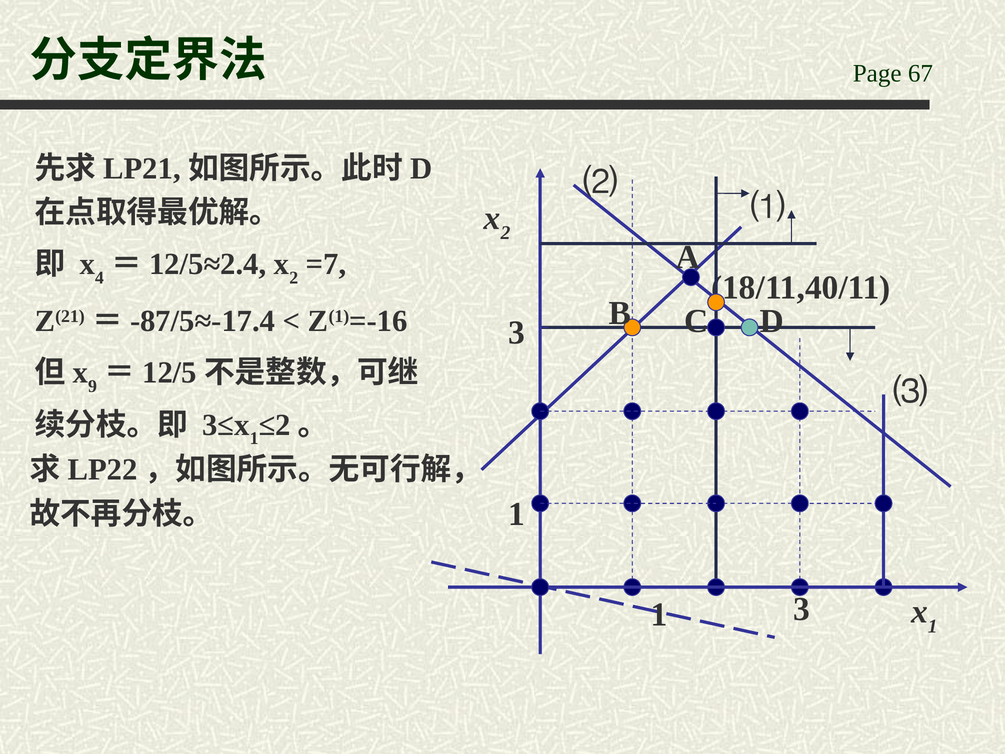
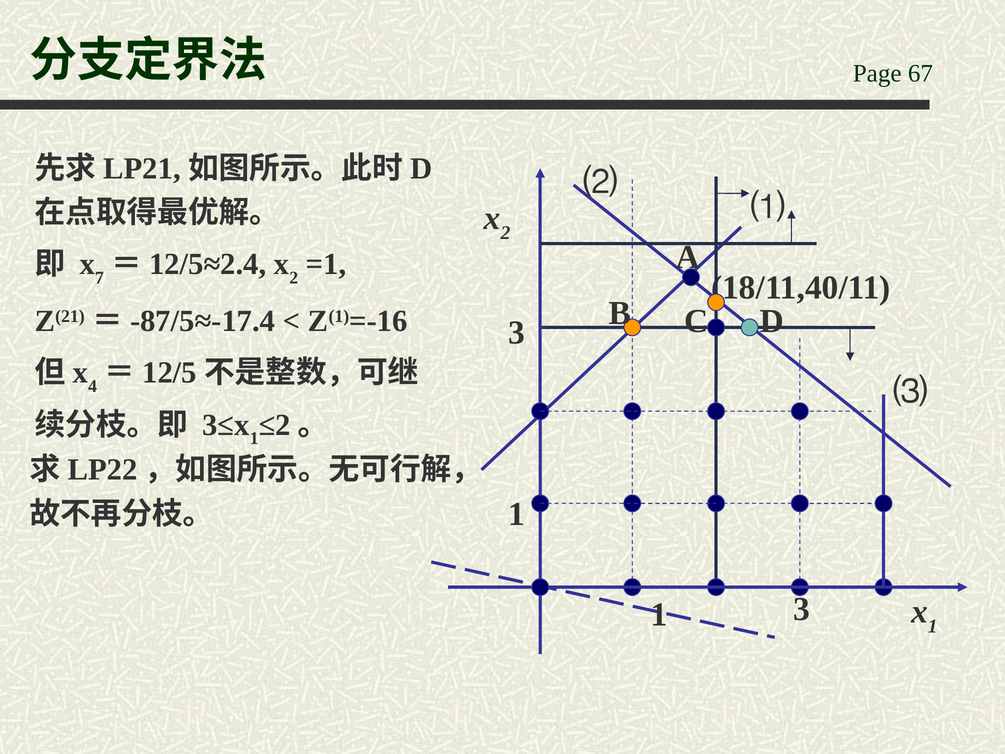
4: 4 -> 7
=7: =7 -> =1
9: 9 -> 4
